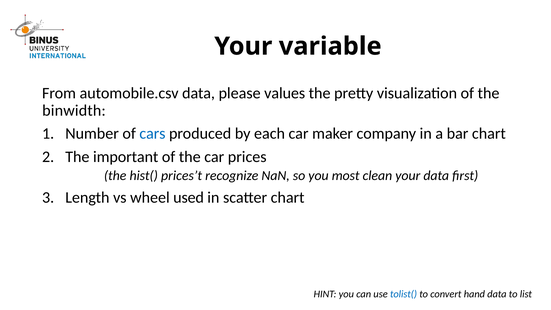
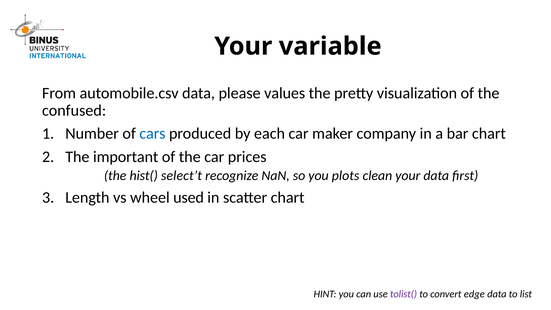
binwidth: binwidth -> confused
prices’t: prices’t -> select’t
most: most -> plots
tolist( colour: blue -> purple
hand: hand -> edge
